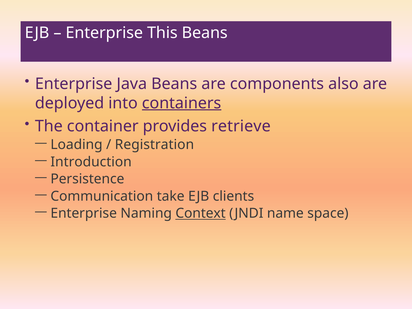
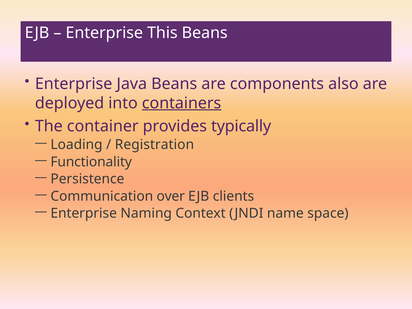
retrieve: retrieve -> typically
Introduction: Introduction -> Functionality
take: take -> over
Context underline: present -> none
